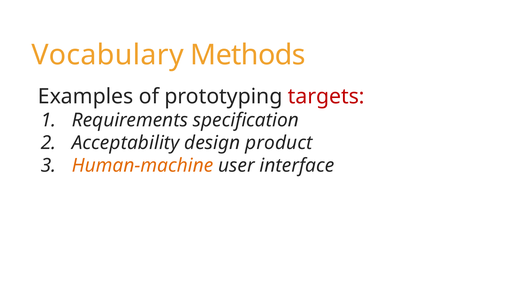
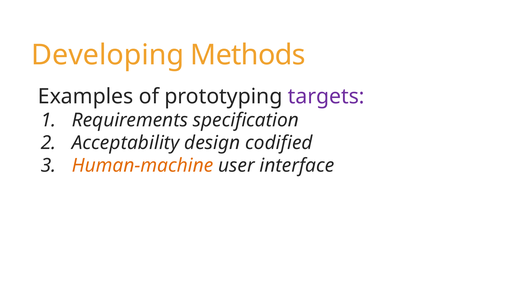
Vocabulary: Vocabulary -> Developing
targets colour: red -> purple
product: product -> codified
